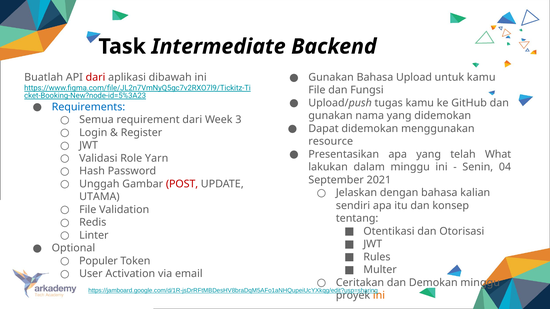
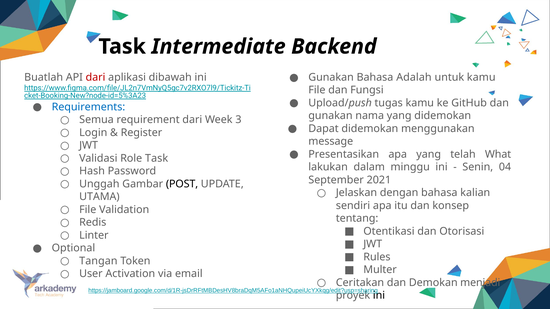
Upload: Upload -> Adalah
resource: resource -> message
Role Yarn: Yarn -> Task
POST colour: red -> black
Populer: Populer -> Tangan
Demokan minggu: minggu -> menjadi
ini at (379, 296) colour: orange -> black
